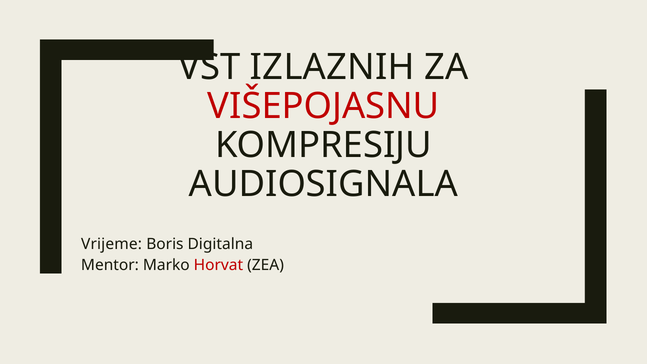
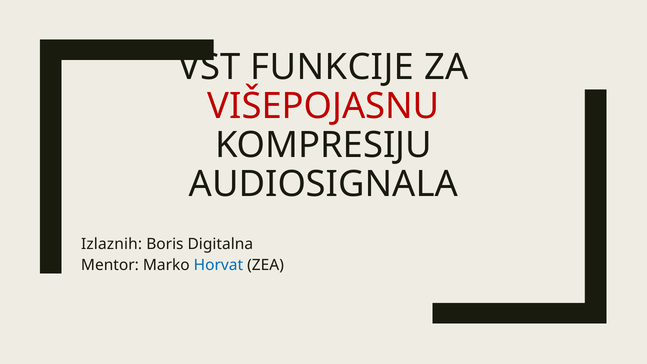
IZLAZNIH: IZLAZNIH -> FUNKCIJE
Vrijeme: Vrijeme -> Izlaznih
Horvat colour: red -> blue
